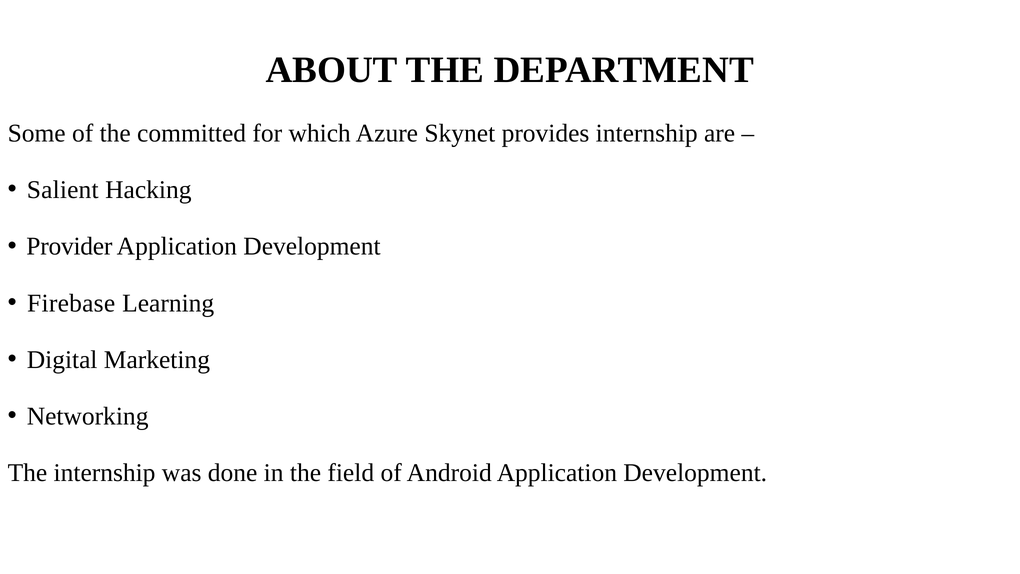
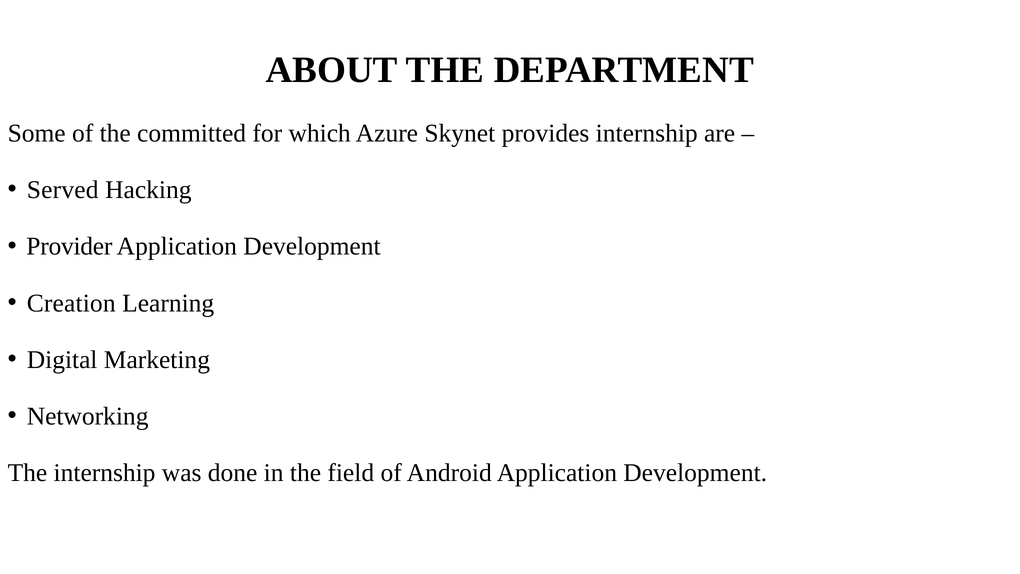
Salient: Salient -> Served
Firebase: Firebase -> Creation
